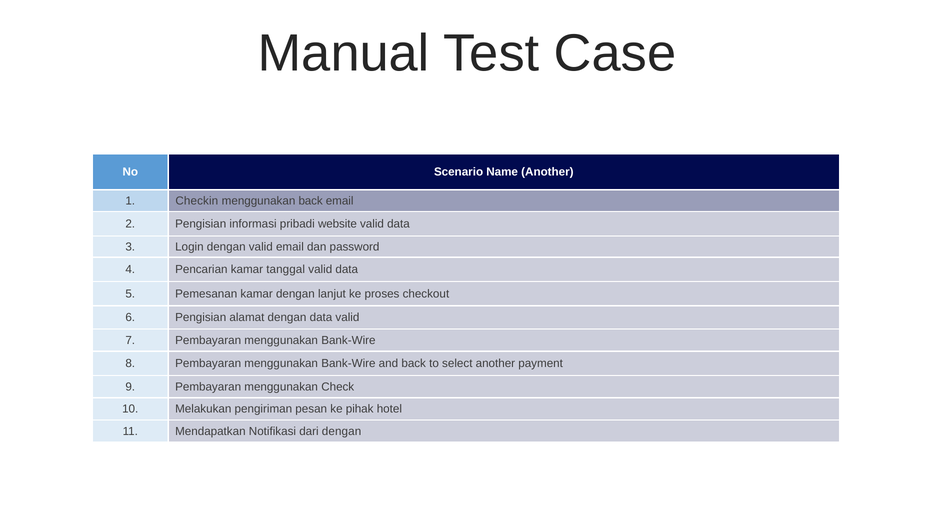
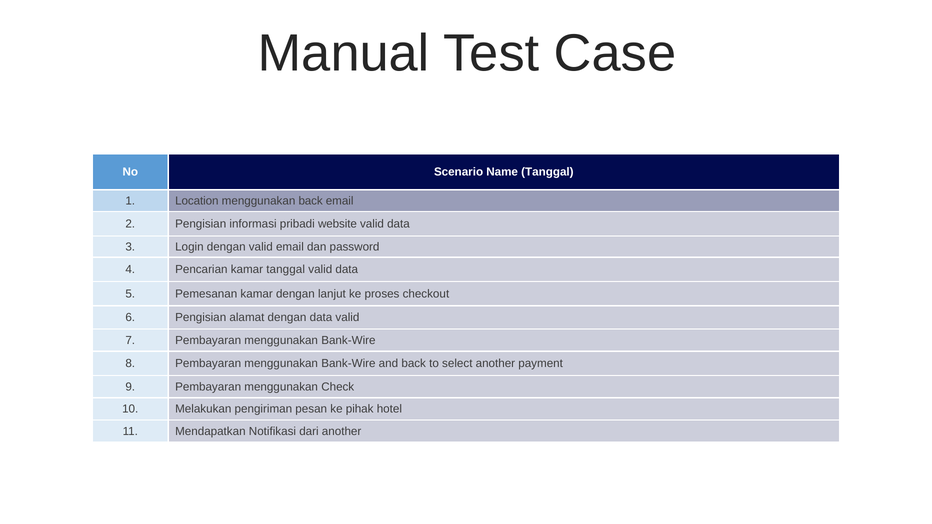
Name Another: Another -> Tanggal
Checkin: Checkin -> Location
dari dengan: dengan -> another
